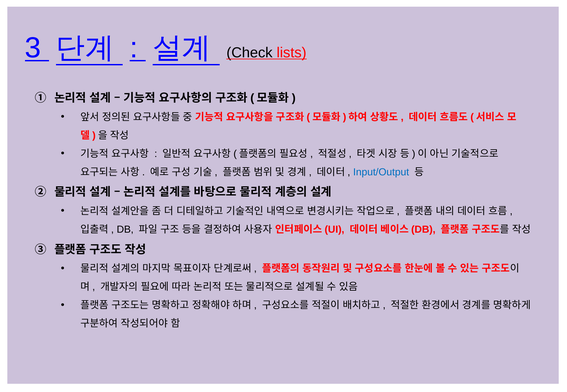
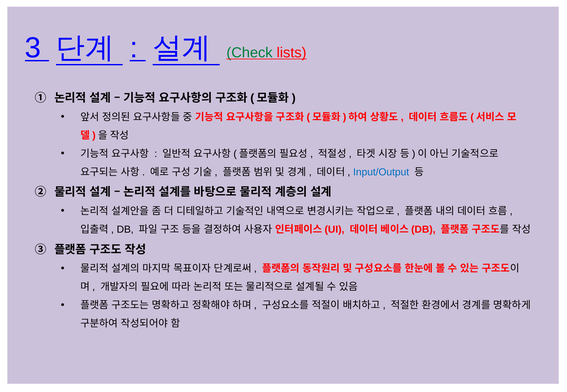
Check colour: black -> green
